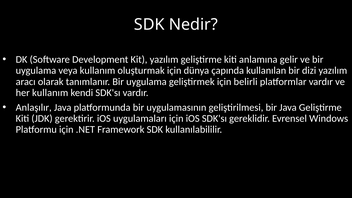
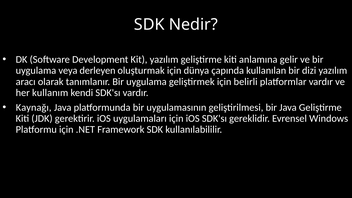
veya kullanım: kullanım -> derleyen
Anlaşılır: Anlaşılır -> Kaynağı
